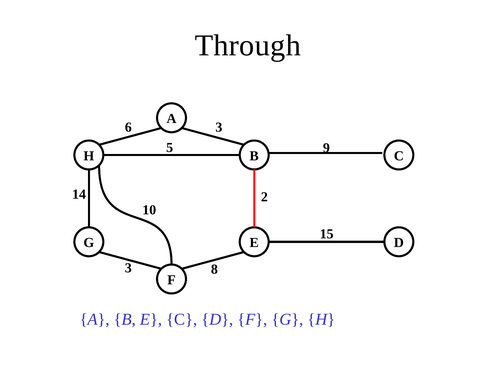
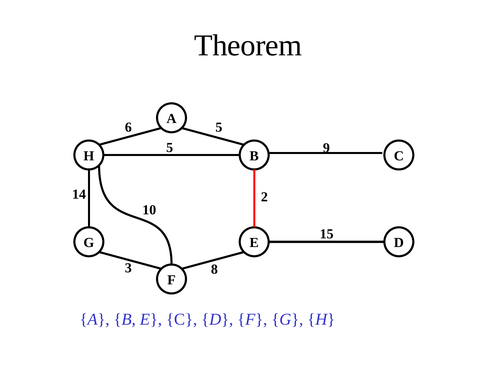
Through: Through -> Theorem
6 3: 3 -> 5
